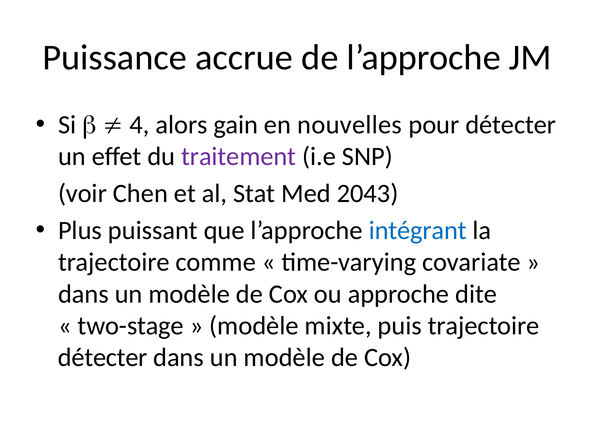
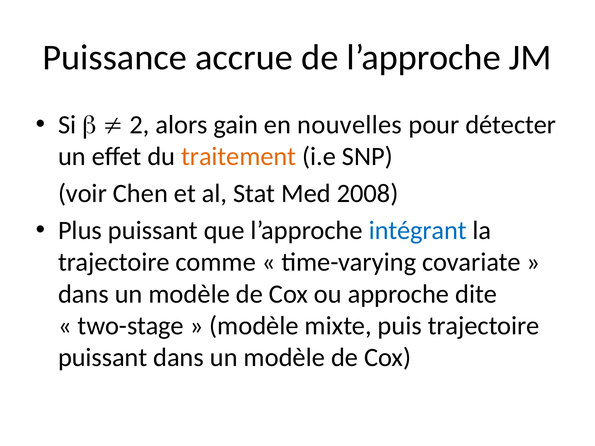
4: 4 -> 2
traitement colour: purple -> orange
2043: 2043 -> 2008
détecter at (103, 358): détecter -> puissant
